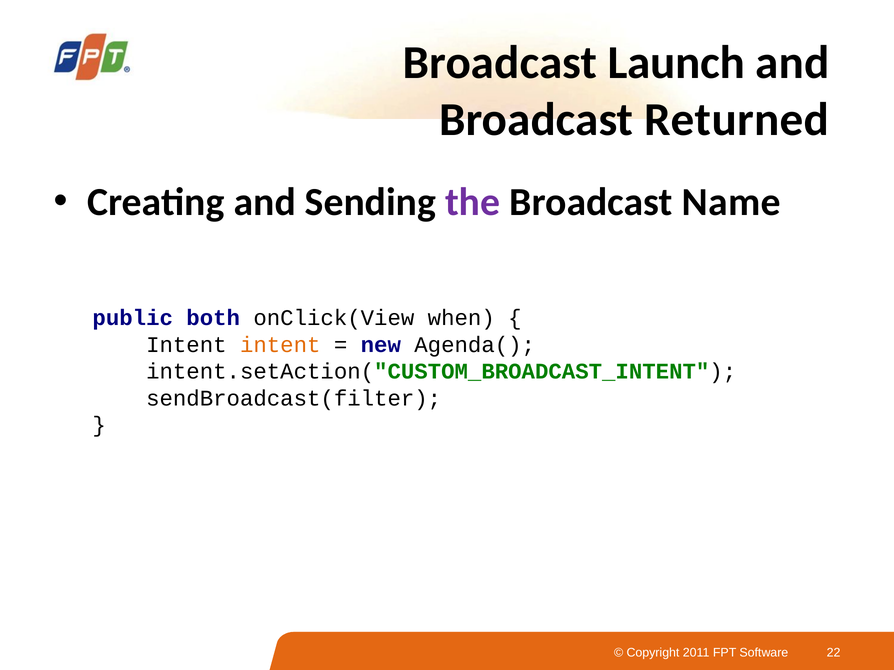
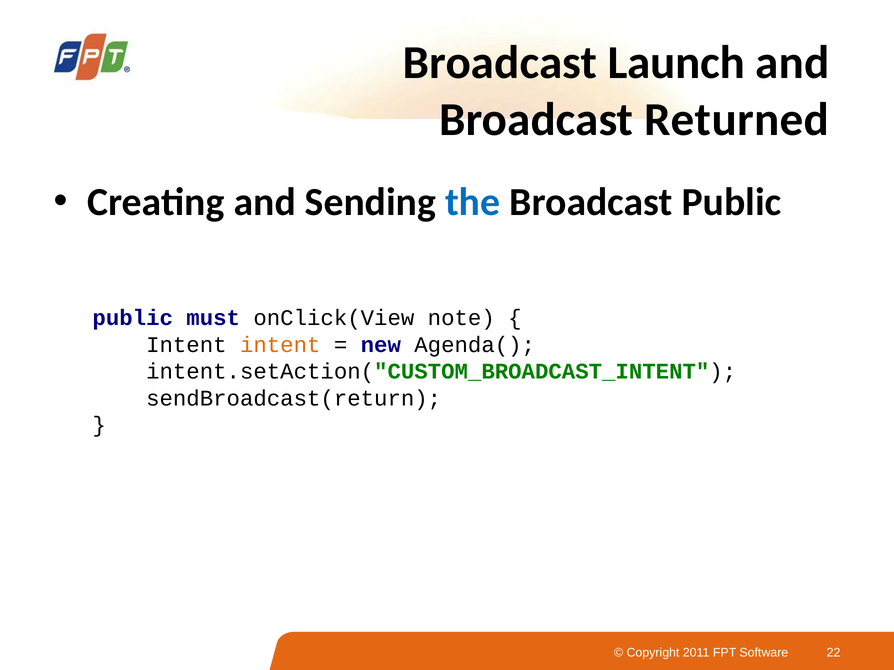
the colour: purple -> blue
Broadcast Name: Name -> Public
both: both -> must
when: when -> note
sendBroadcast(filter: sendBroadcast(filter -> sendBroadcast(return
